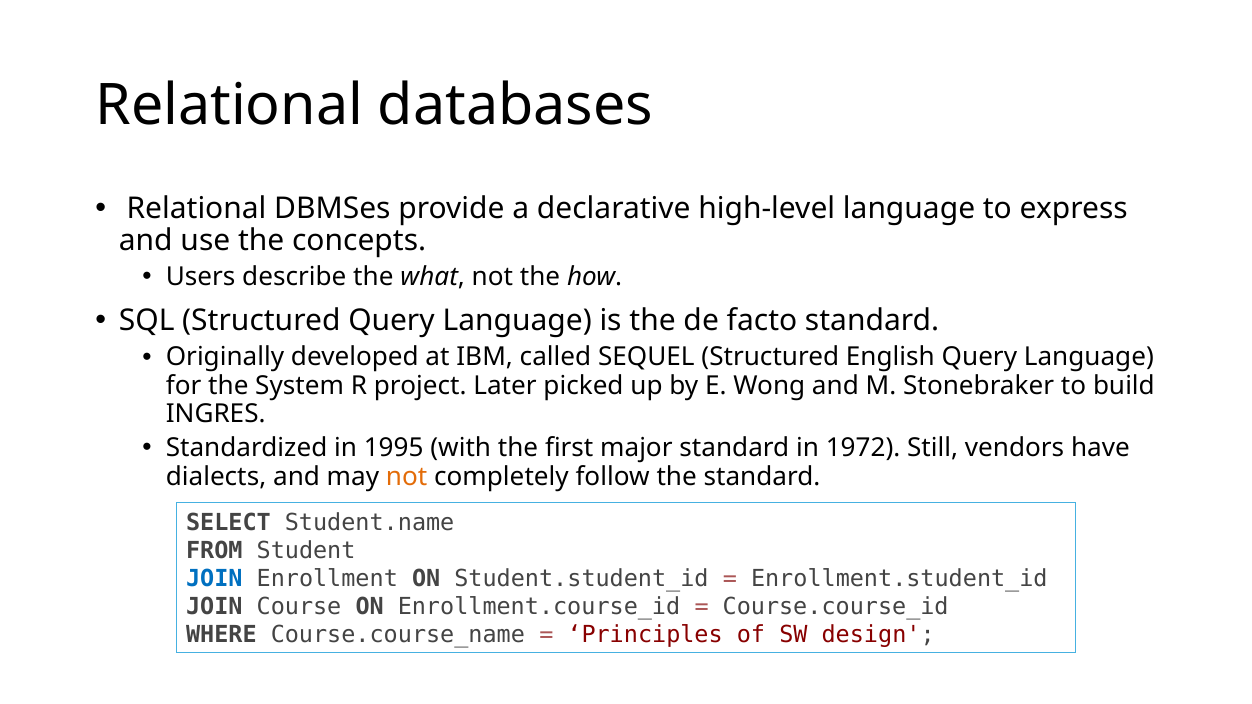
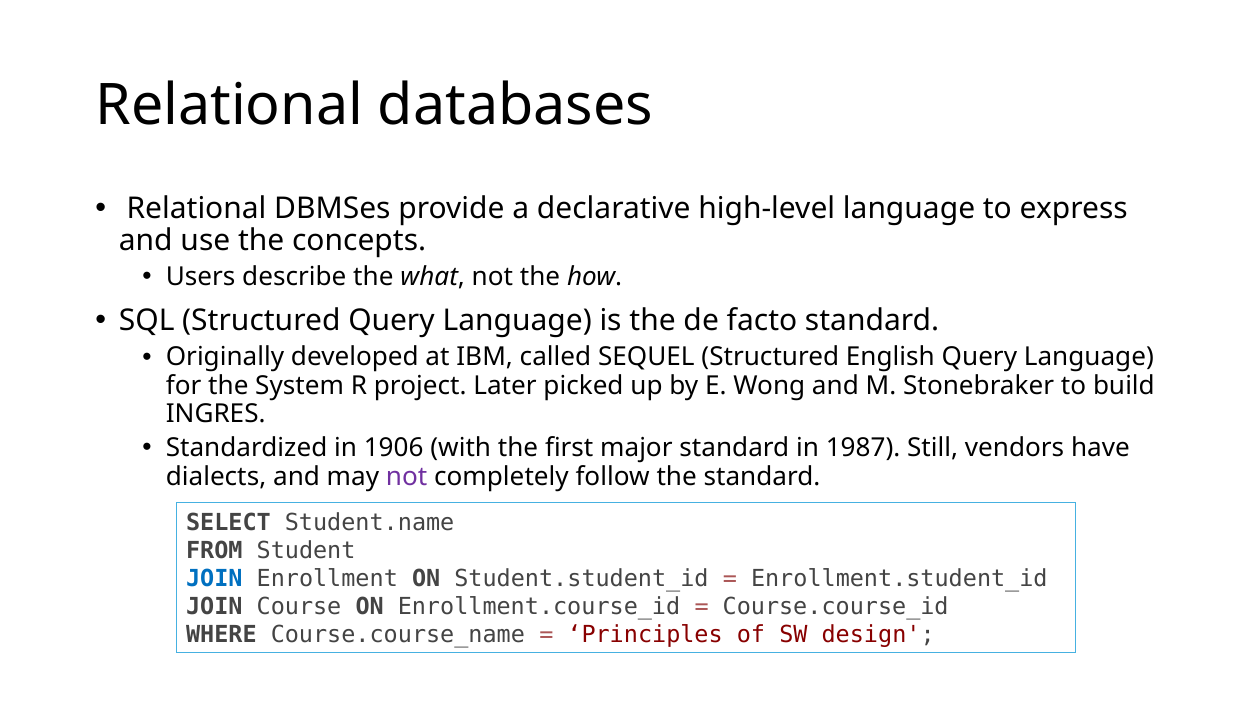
1995: 1995 -> 1906
1972: 1972 -> 1987
not at (407, 477) colour: orange -> purple
